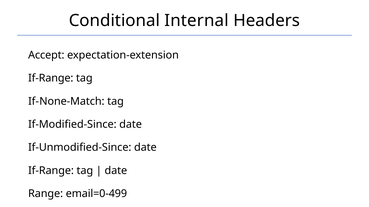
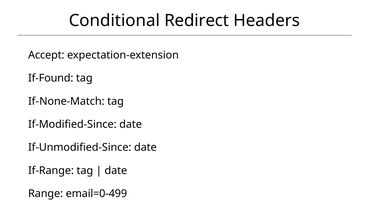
Internal: Internal -> Redirect
If-Range at (51, 78): If-Range -> If-Found
